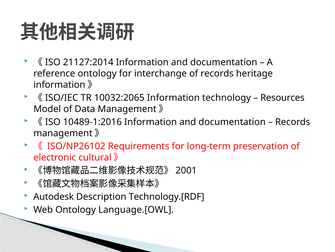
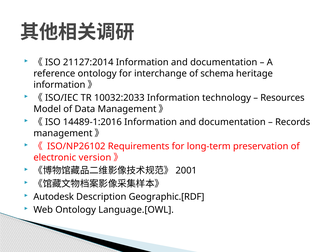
of records: records -> schema
10032:2065: 10032:2065 -> 10032:2033
10489-1:2016: 10489-1:2016 -> 14489-1:2016
cultural: cultural -> version
Technology.[RDF: Technology.[RDF -> Geographic.[RDF
